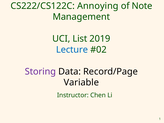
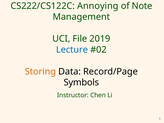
List: List -> File
Storing colour: purple -> orange
Variable: Variable -> Symbols
